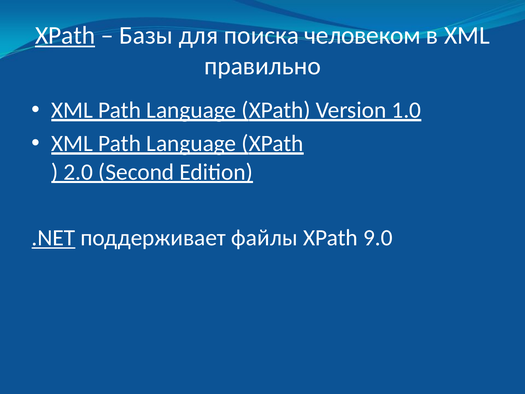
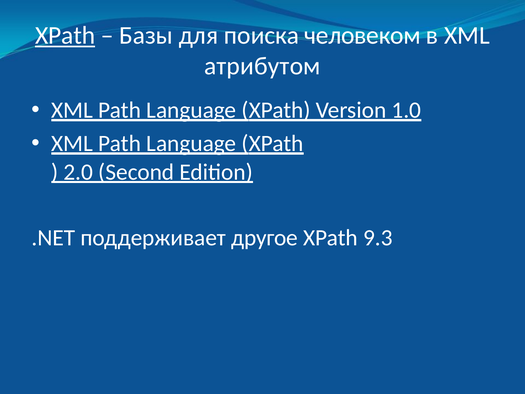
правильно: правильно -> атрибутом
.NET underline: present -> none
файлы: файлы -> другое
9.0: 9.0 -> 9.3
